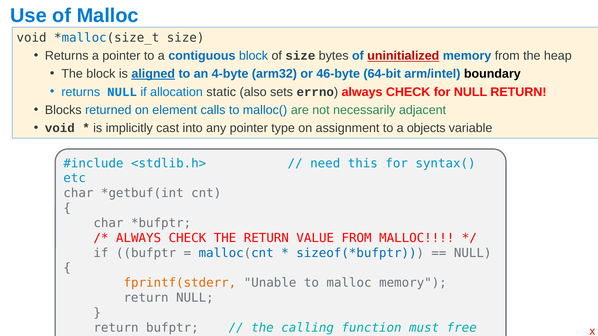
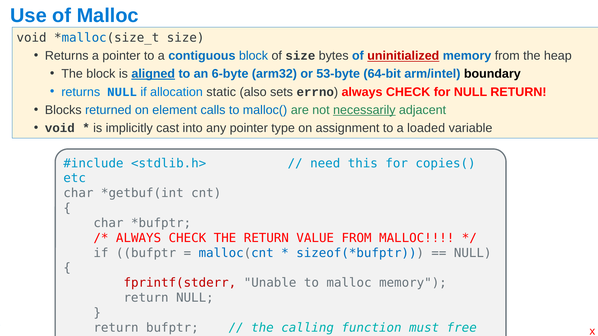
4-byte: 4-byte -> 6-byte
46-byte: 46-byte -> 53-byte
necessarily underline: none -> present
objects: objects -> loaded
syntax(: syntax( -> copies(
fprintf(stderr colour: orange -> red
